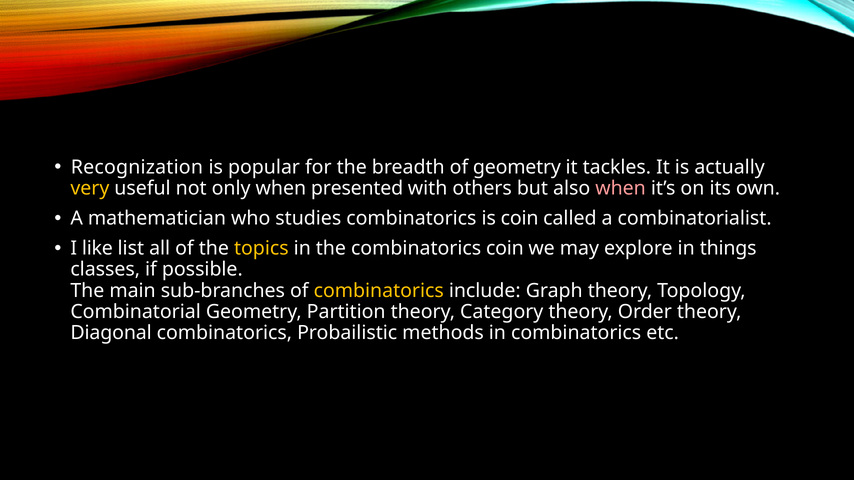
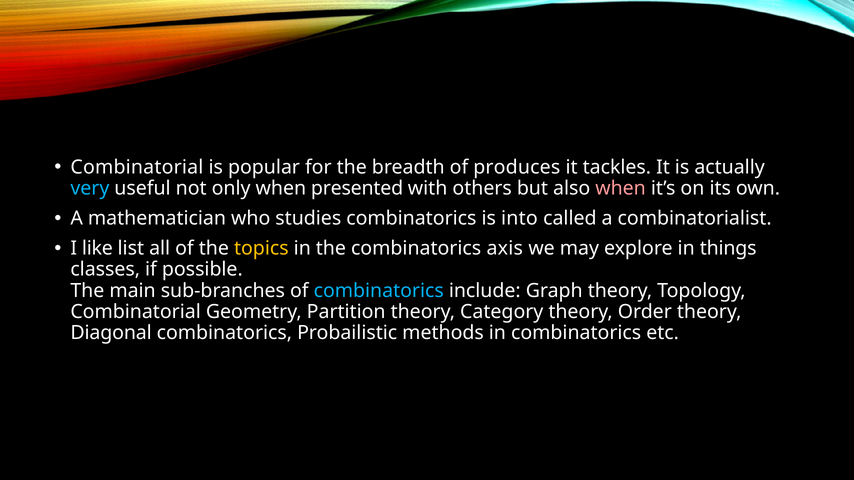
Recognization at (137, 167): Recognization -> Combinatorial
of geometry: geometry -> produces
very colour: yellow -> light blue
is coin: coin -> into
combinatorics coin: coin -> axis
combinatorics at (379, 291) colour: yellow -> light blue
